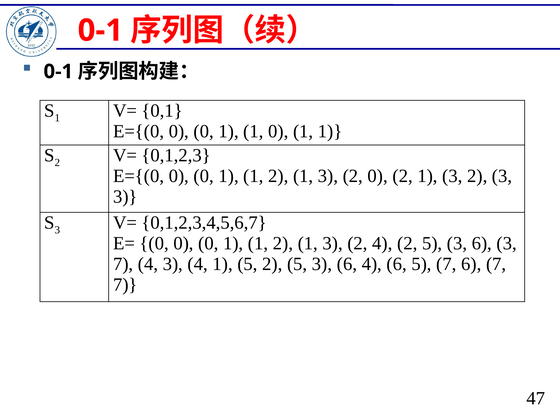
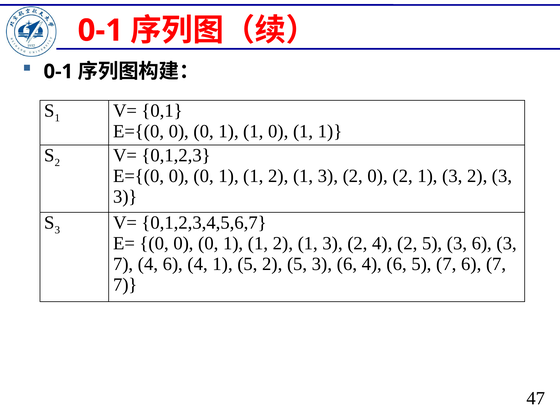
7 4 3: 3 -> 6
